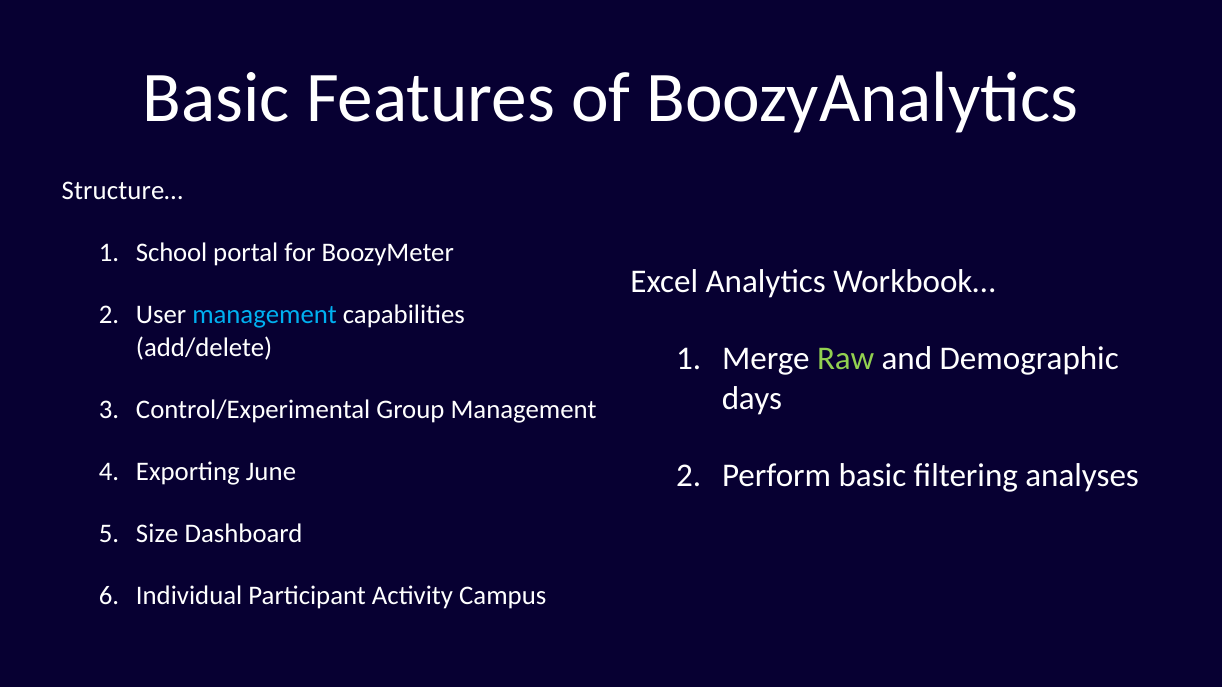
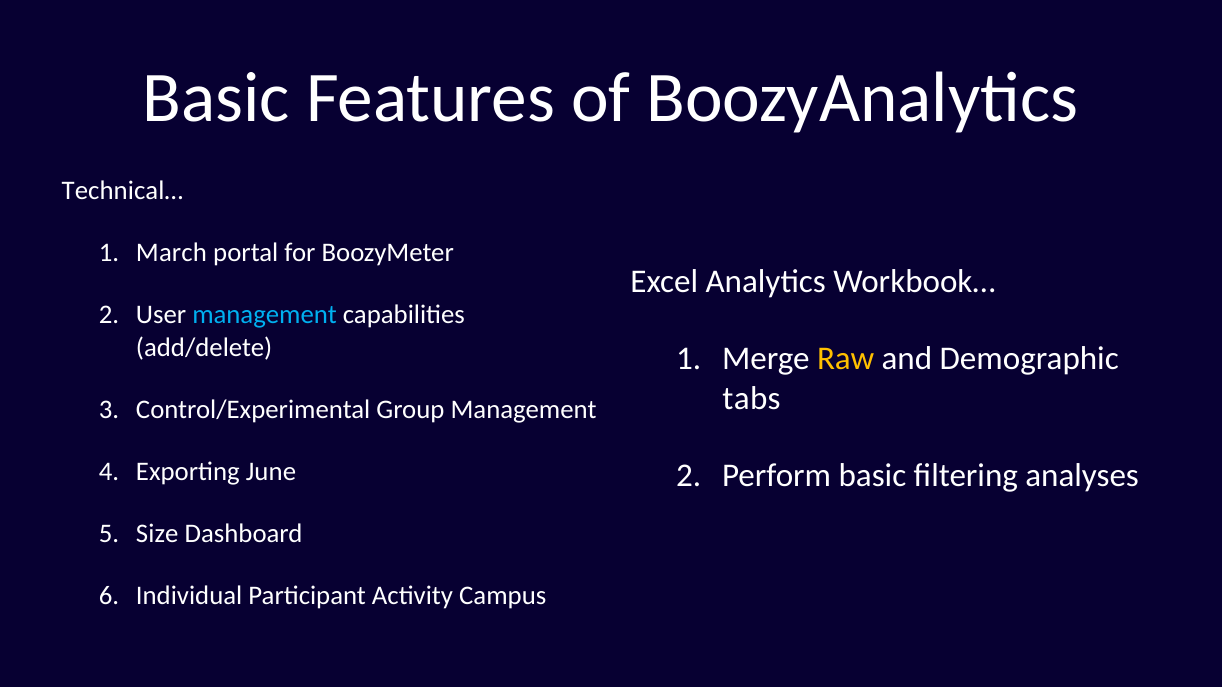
Structure…: Structure… -> Technical…
School: School -> March
Raw colour: light green -> yellow
days: days -> tabs
